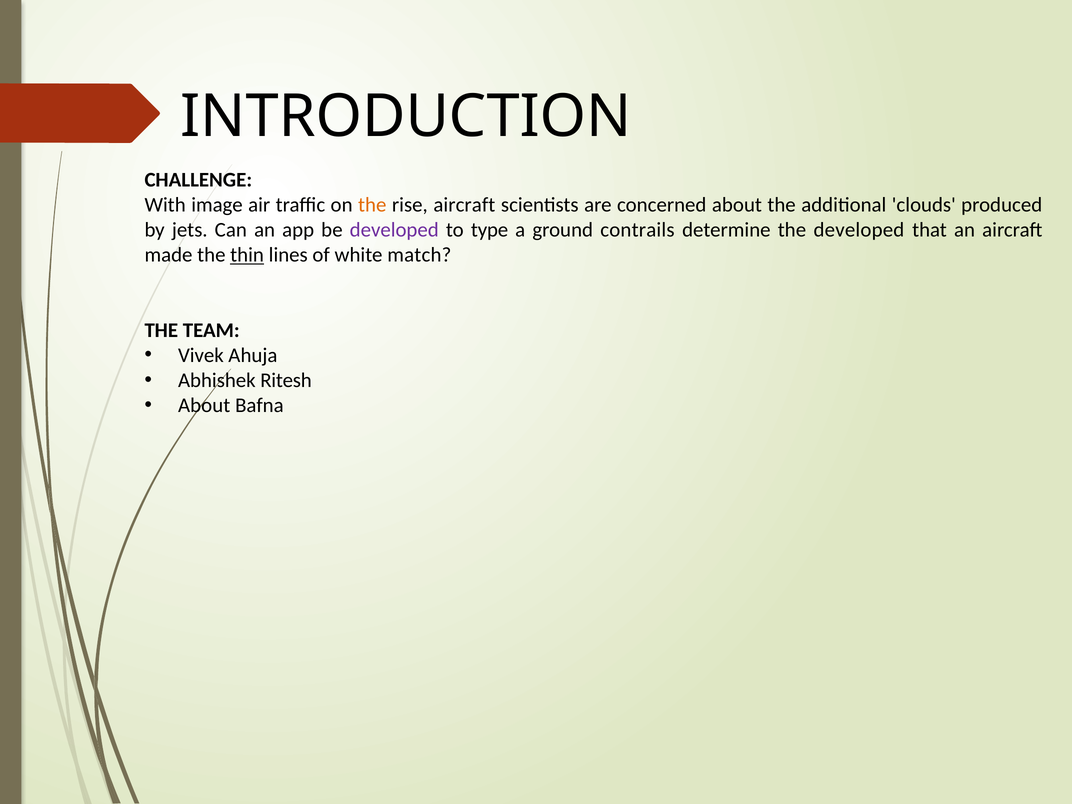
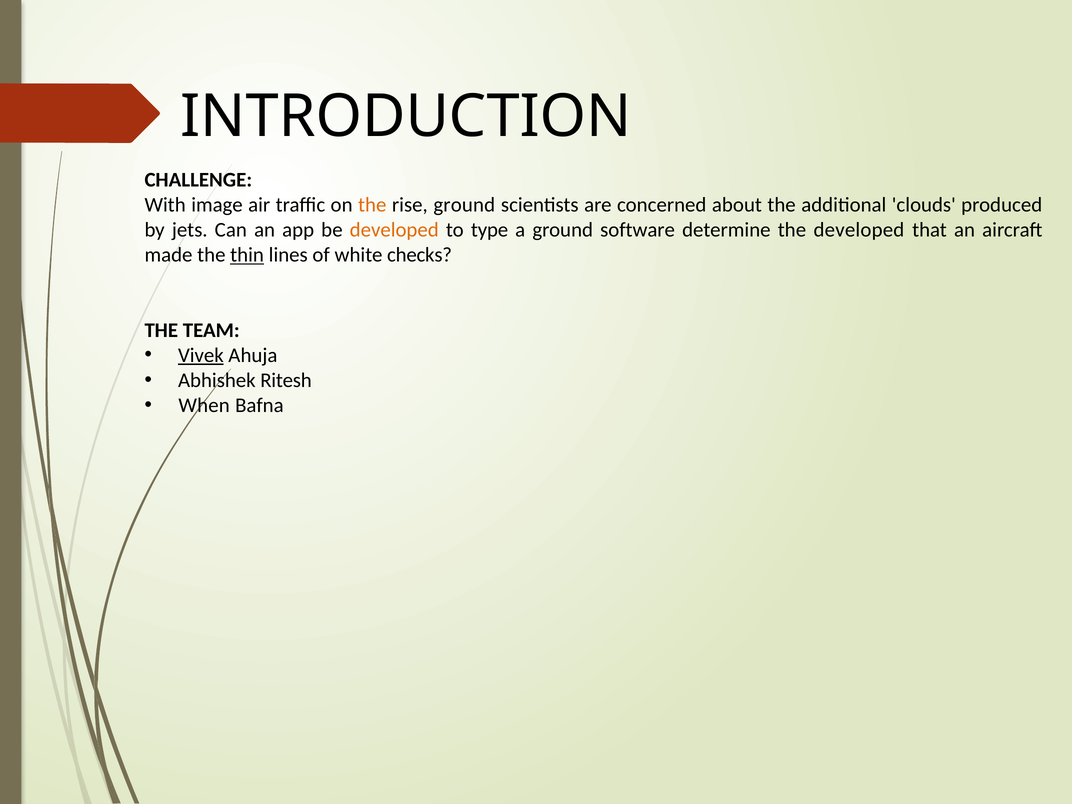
rise aircraft: aircraft -> ground
developed at (394, 230) colour: purple -> orange
contrails: contrails -> software
match: match -> checks
Vivek underline: none -> present
About at (204, 405): About -> When
